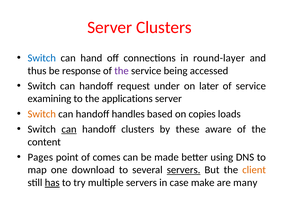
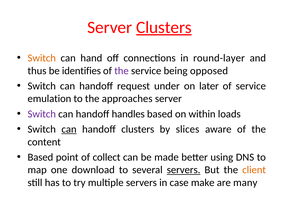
Clusters at (164, 27) underline: none -> present
Switch at (42, 58) colour: blue -> orange
response: response -> identifies
accessed: accessed -> opposed
examining: examining -> emulation
applications: applications -> approaches
Switch at (42, 114) colour: orange -> purple
copies: copies -> within
these: these -> slices
Pages at (40, 157): Pages -> Based
comes: comes -> collect
has underline: present -> none
